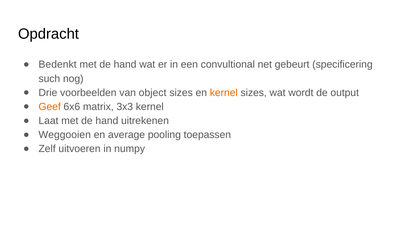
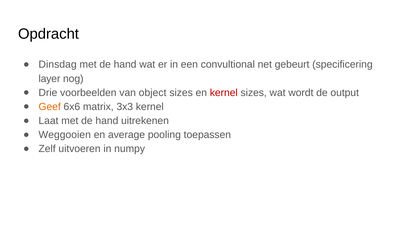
Bedenkt: Bedenkt -> Dinsdag
such: such -> layer
kernel at (224, 93) colour: orange -> red
